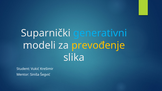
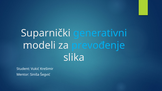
prevođenje colour: yellow -> light blue
